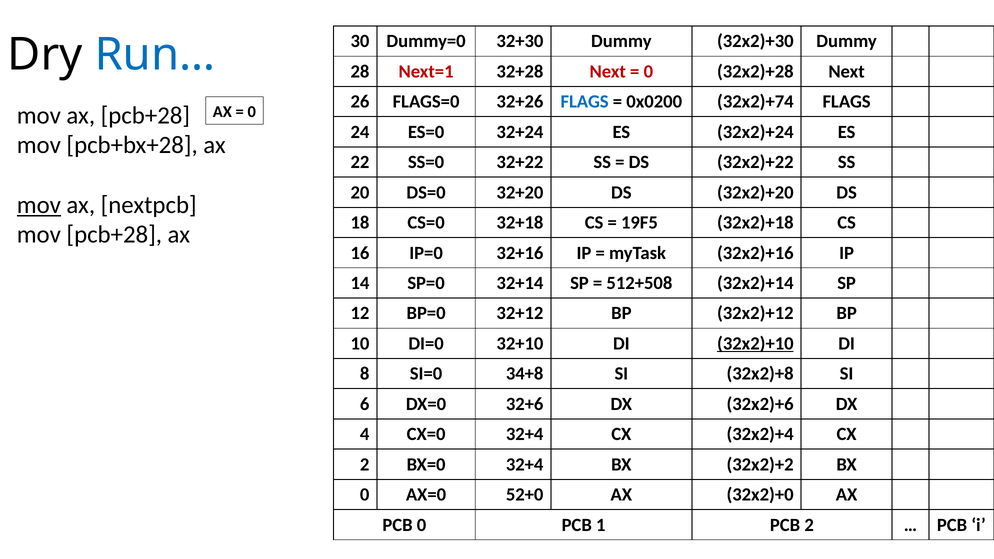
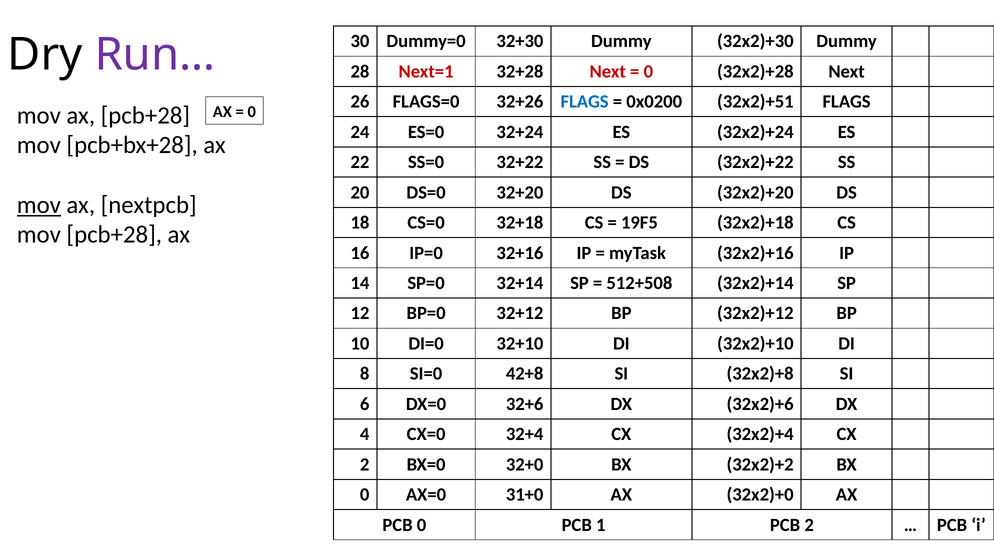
Run… colour: blue -> purple
32x2)+74: 32x2)+74 -> 32x2)+51
32x2)+10 underline: present -> none
34+8: 34+8 -> 42+8
BX=0 32+4: 32+4 -> 32+0
52+0: 52+0 -> 31+0
